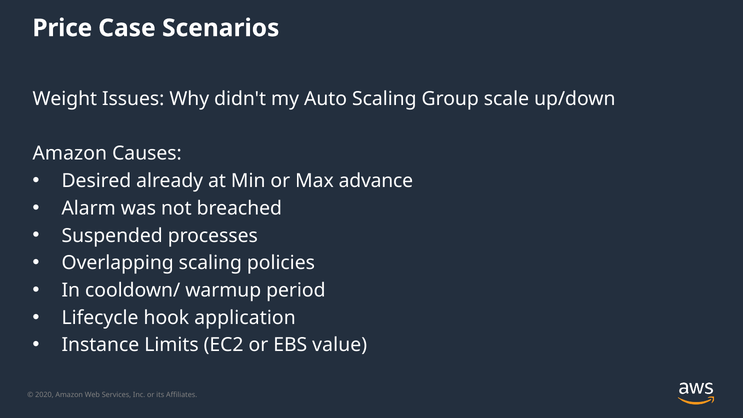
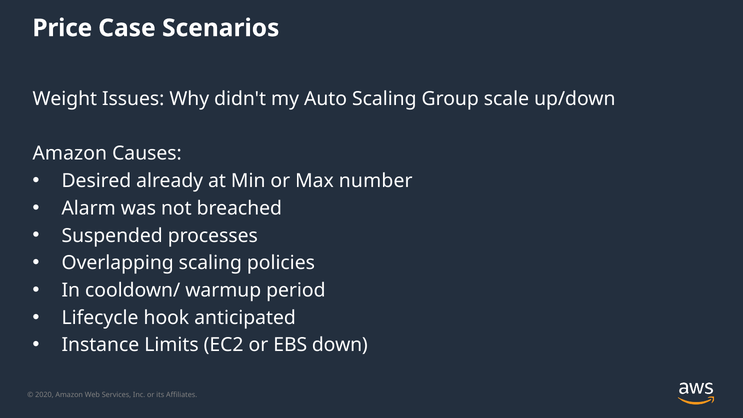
advance: advance -> number
application: application -> anticipated
value: value -> down
